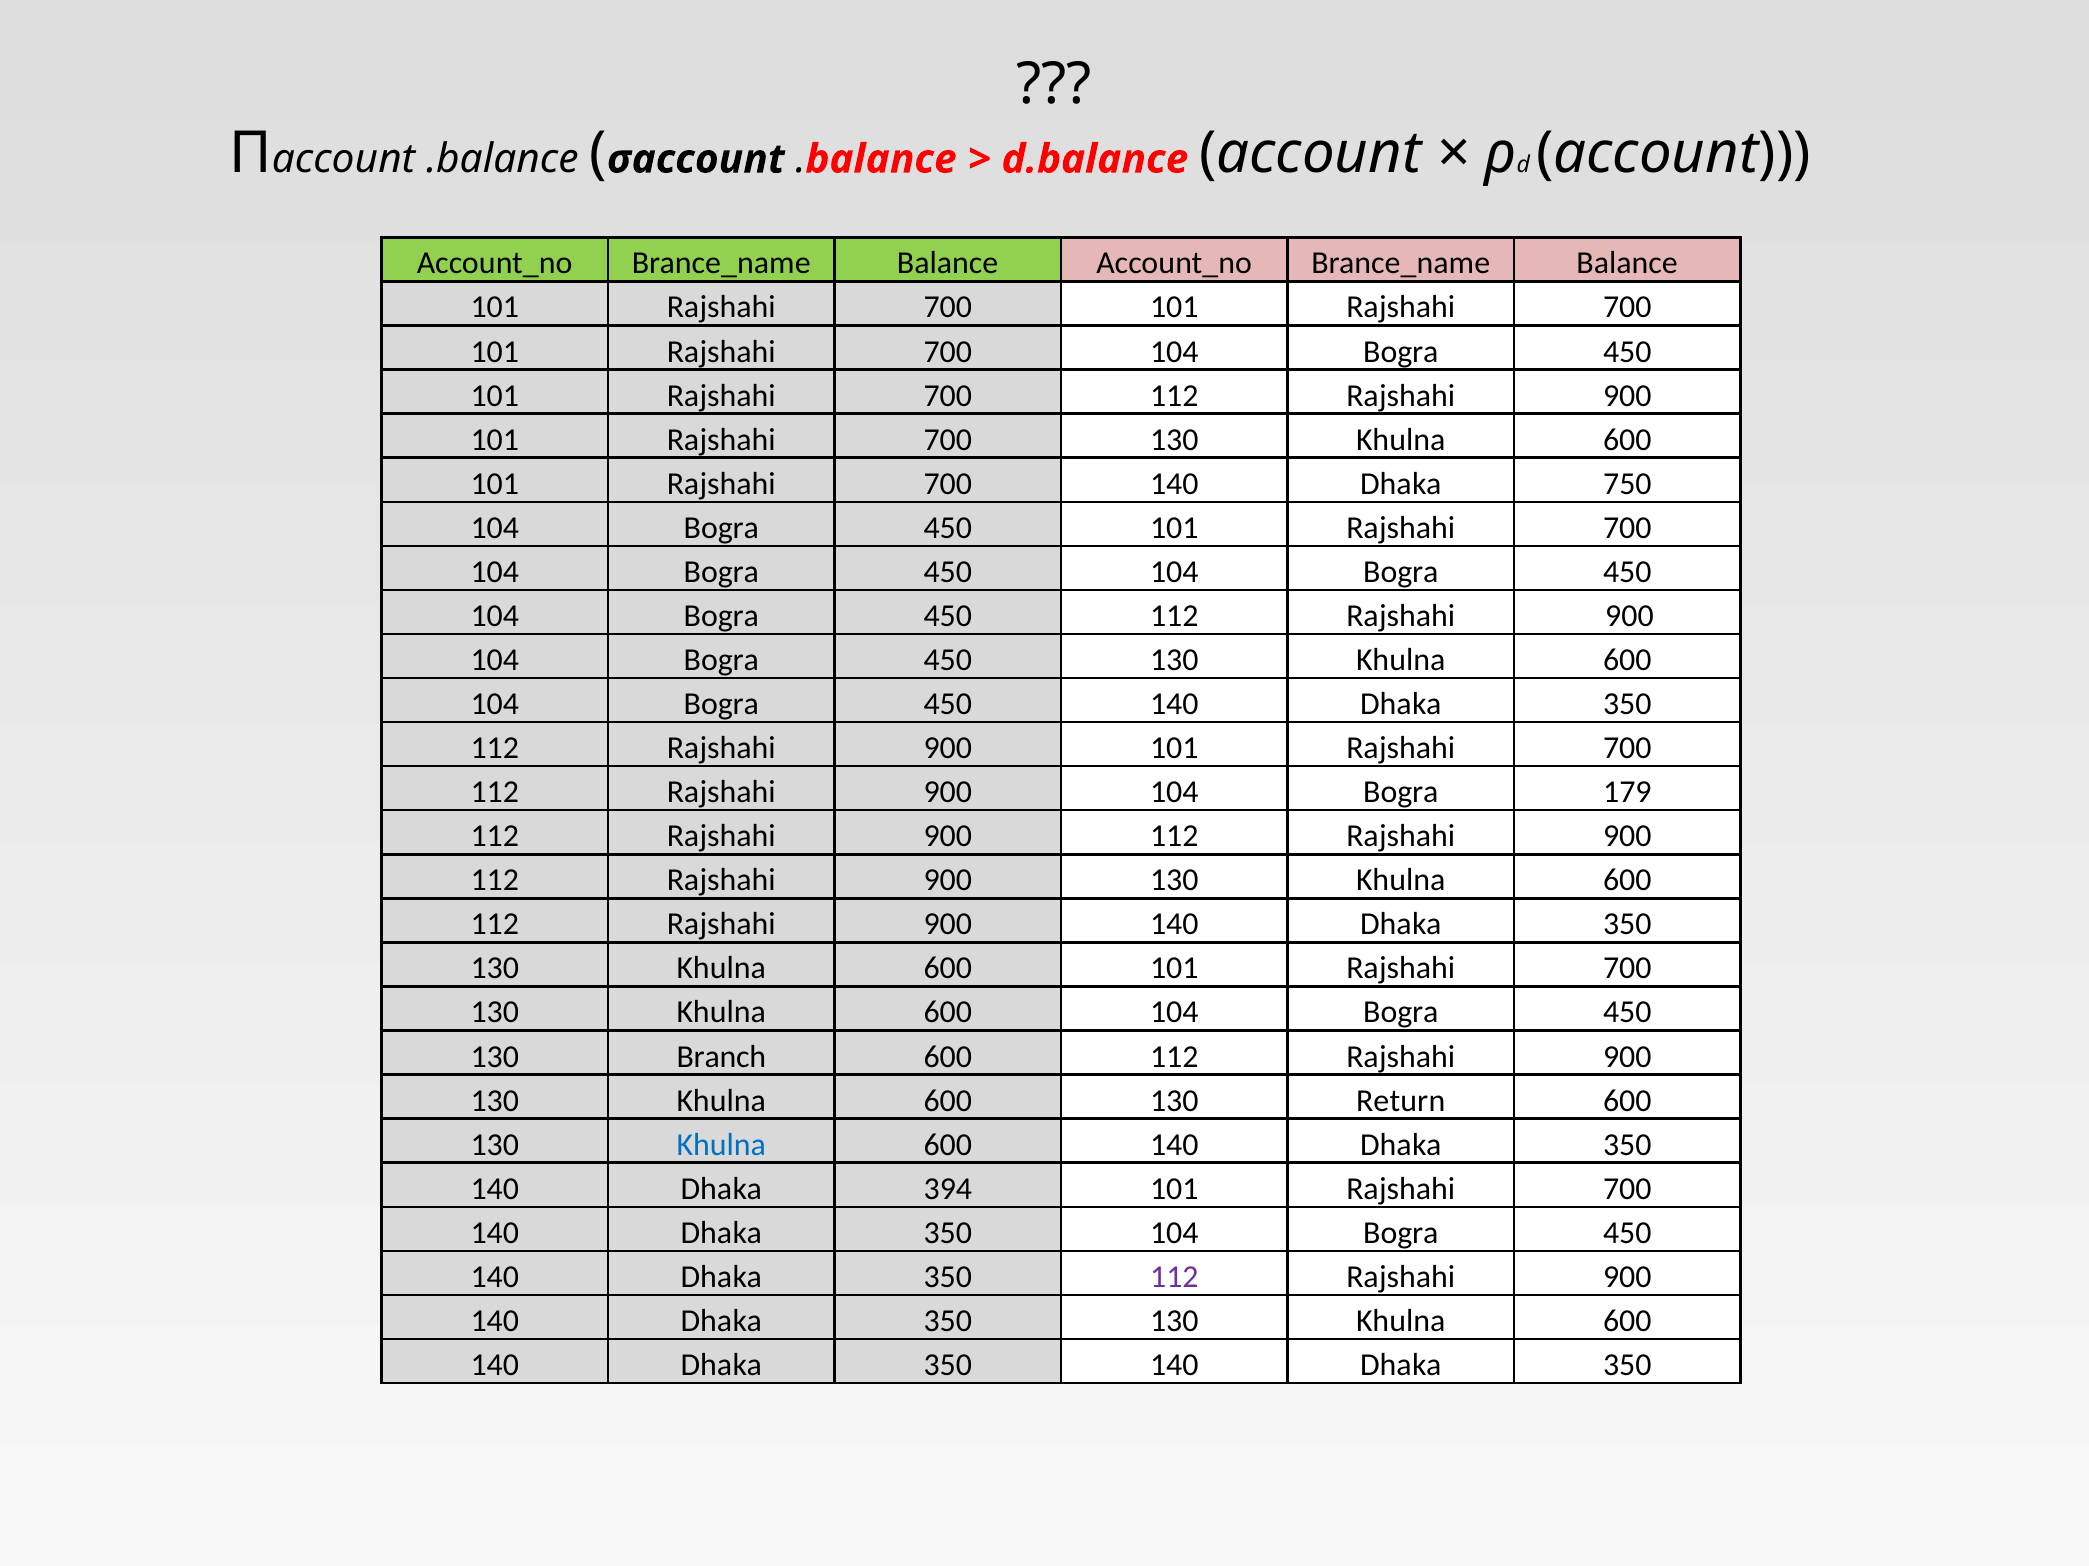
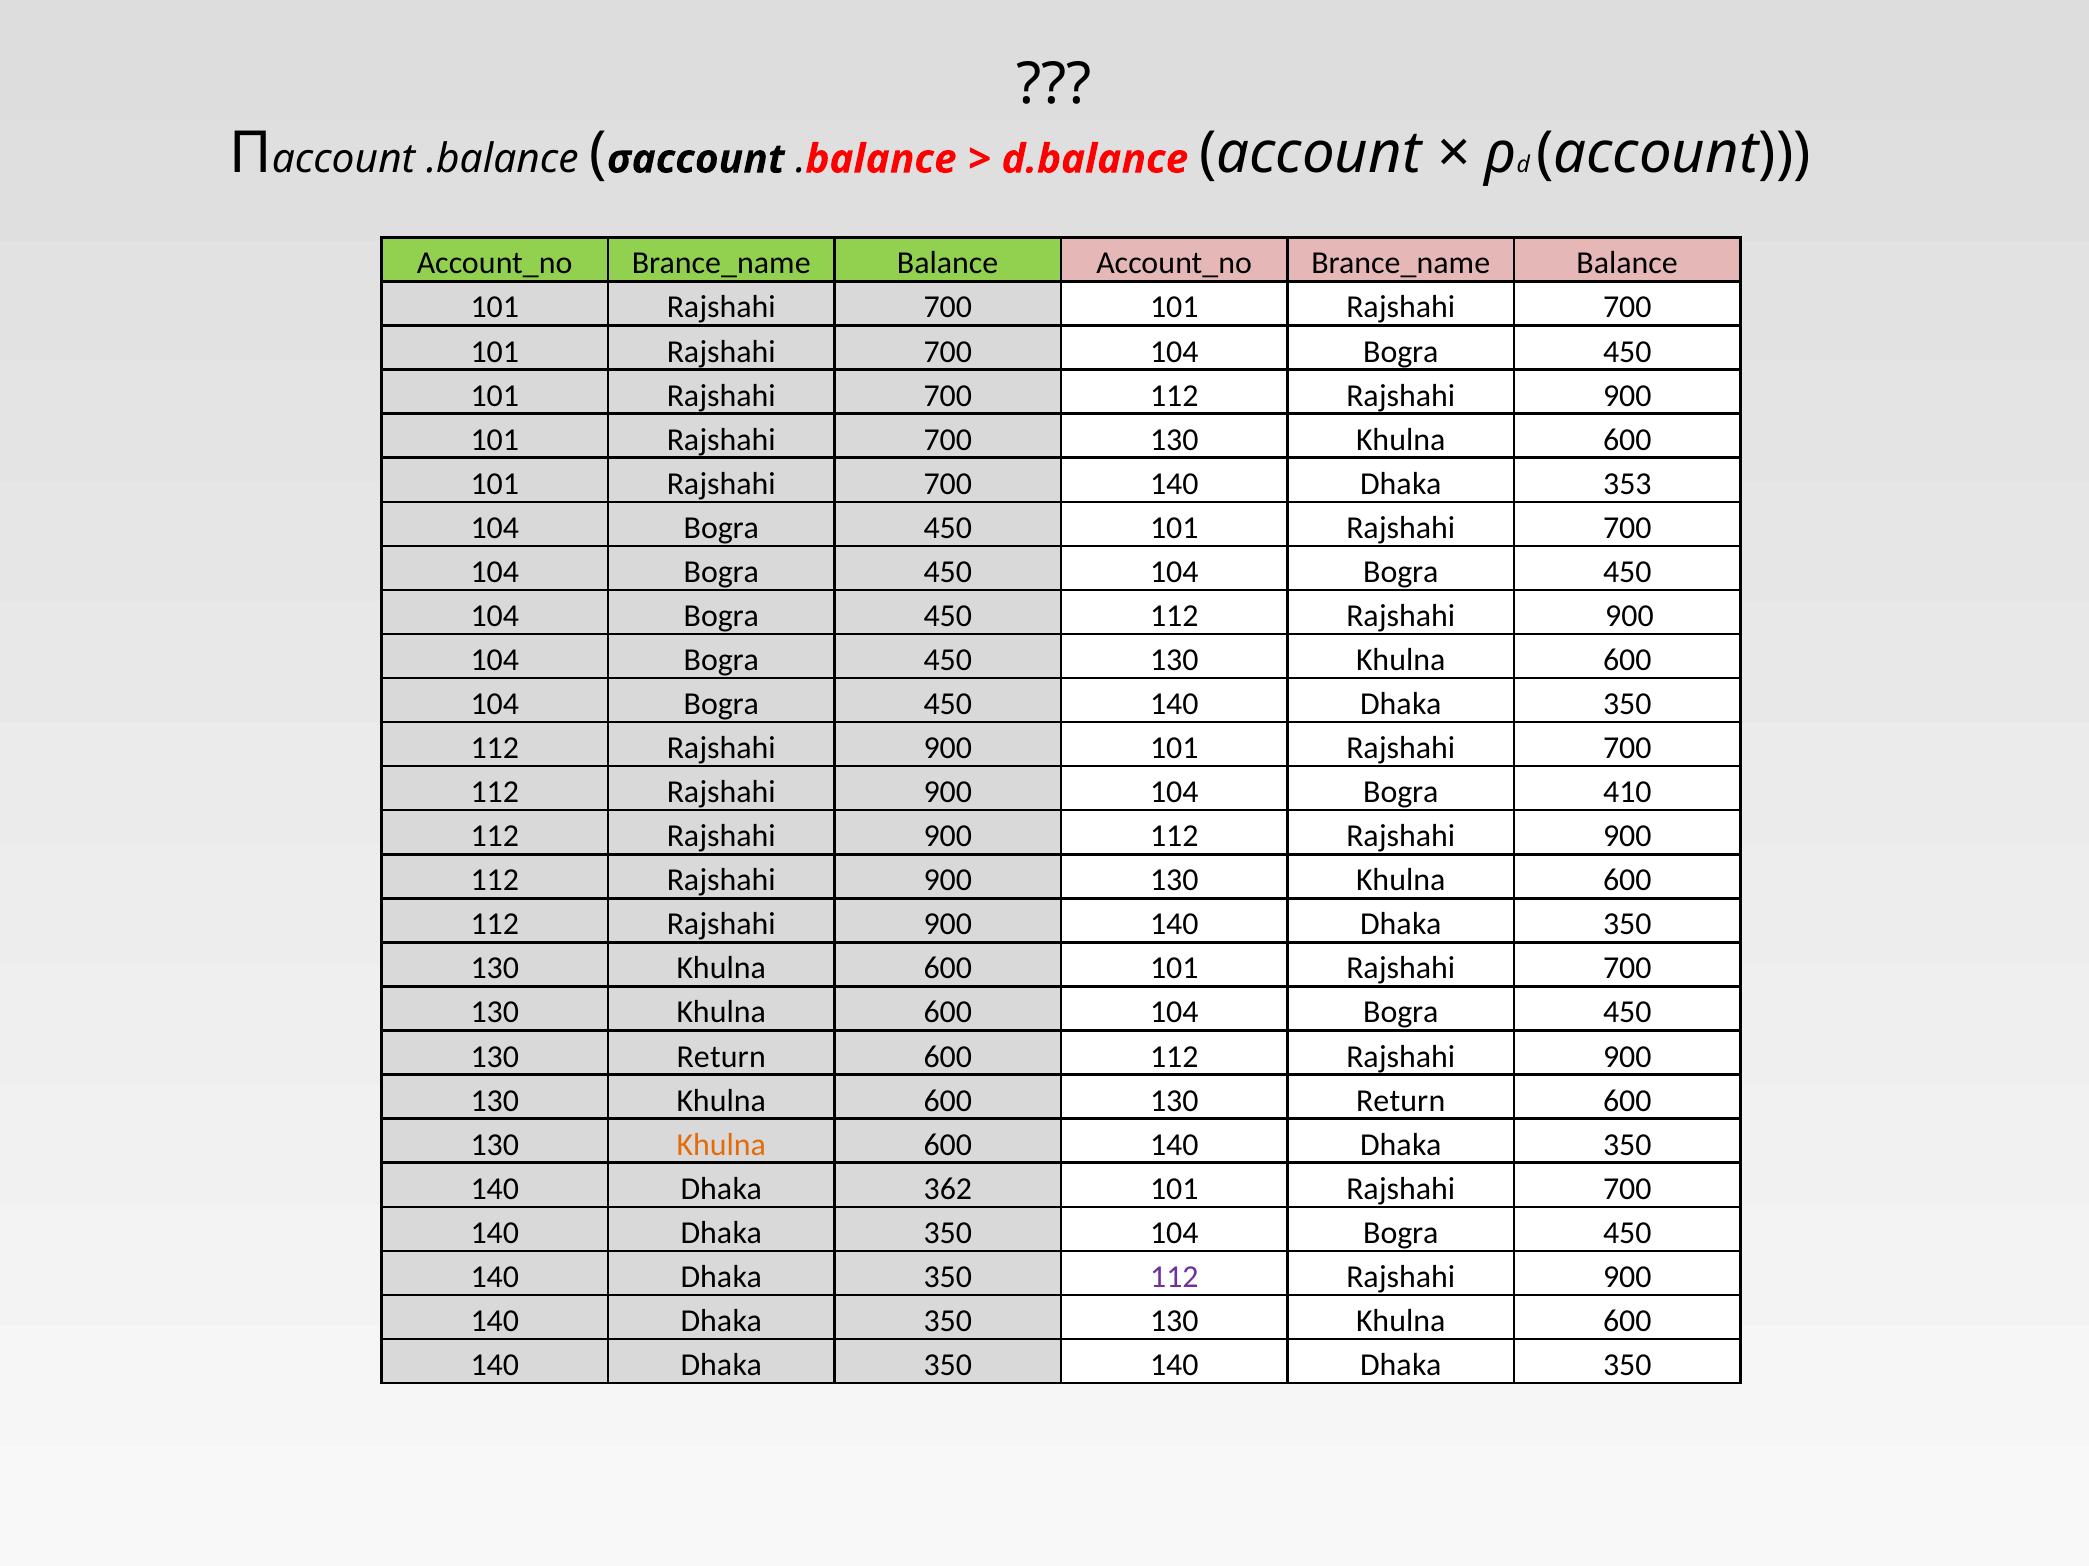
750: 750 -> 353
179: 179 -> 410
Branch at (721, 1057): Branch -> Return
Khulna at (721, 1145) colour: blue -> orange
394: 394 -> 362
